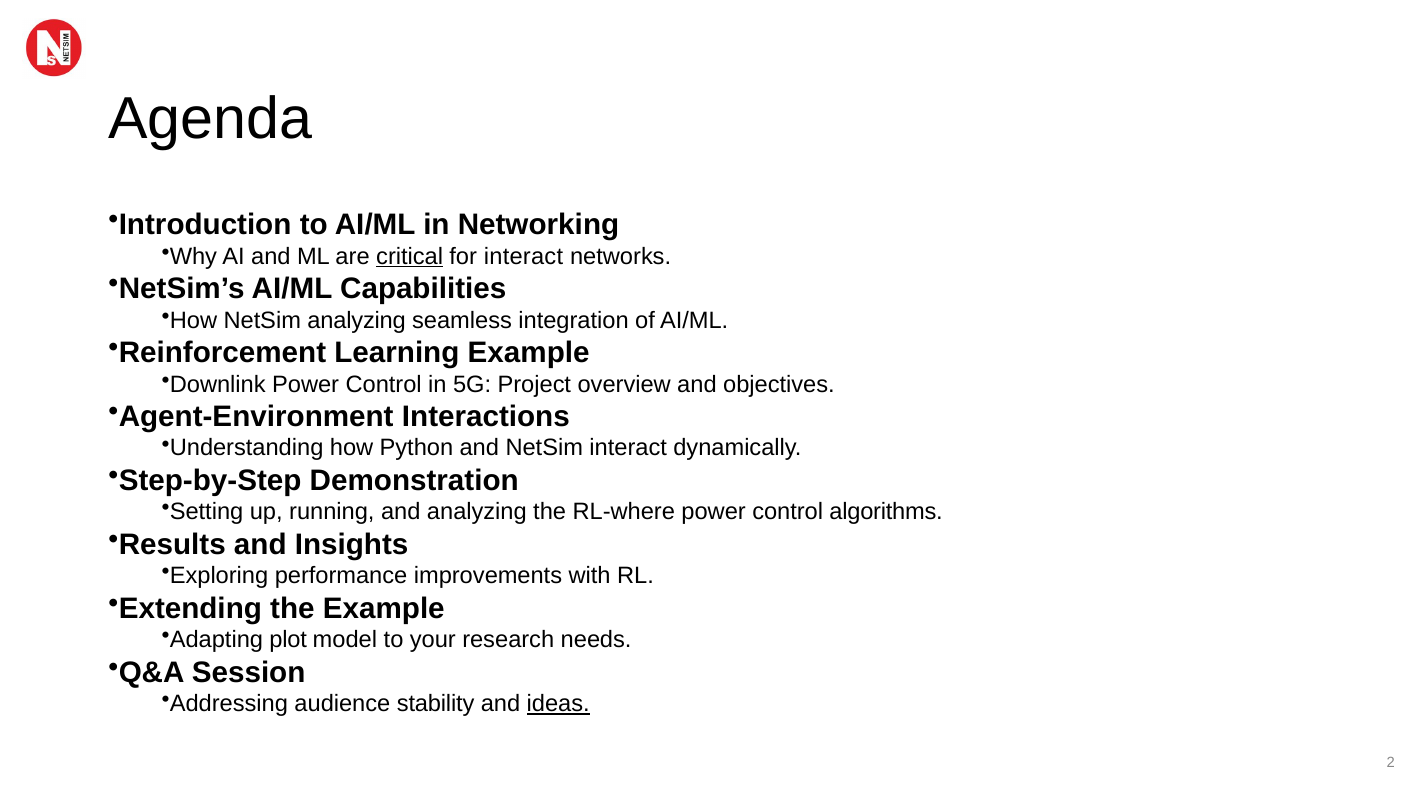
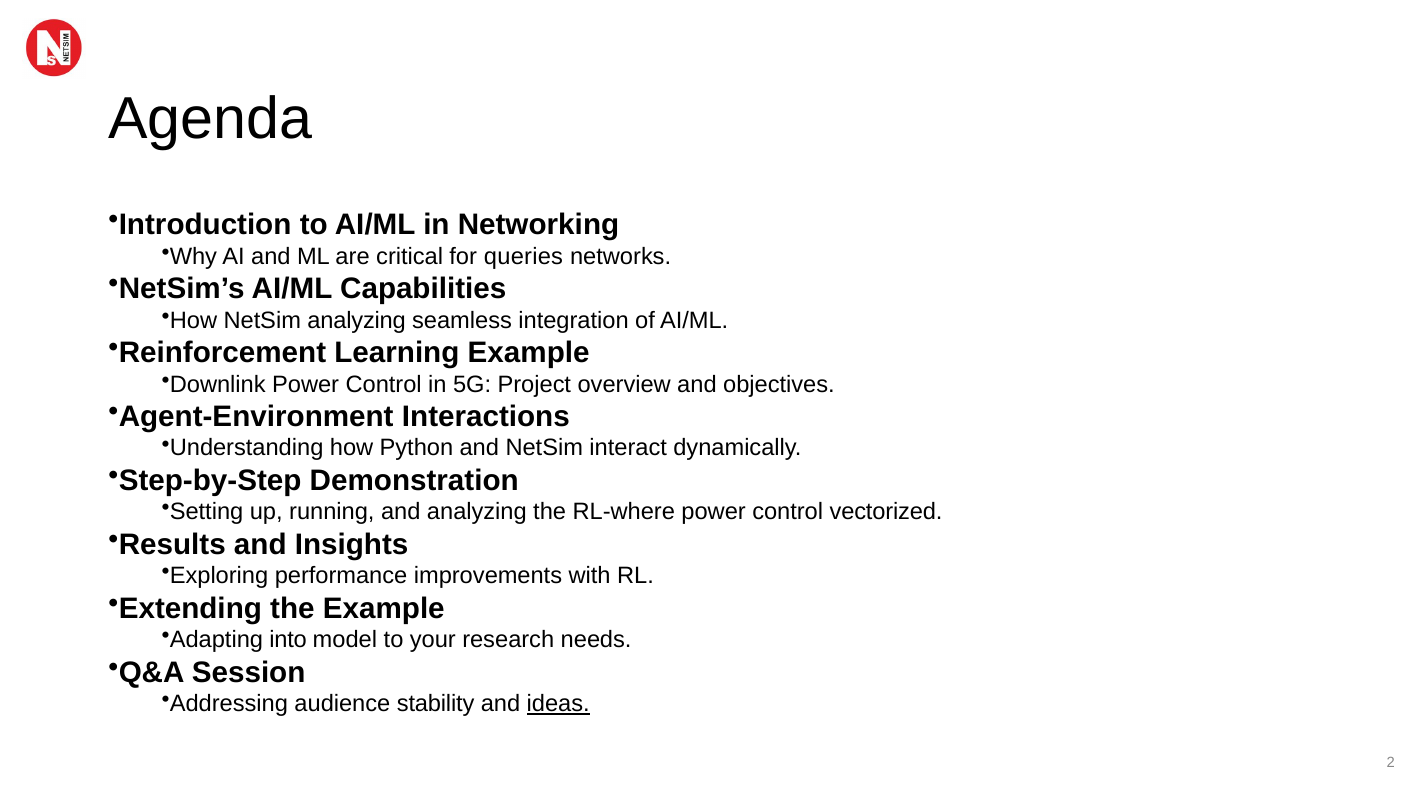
critical underline: present -> none
for interact: interact -> queries
algorithms: algorithms -> vectorized
plot: plot -> into
